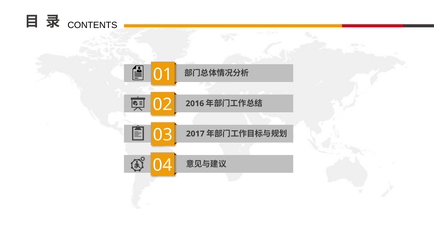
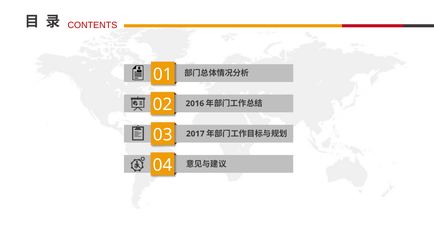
CONTENTS colour: black -> red
